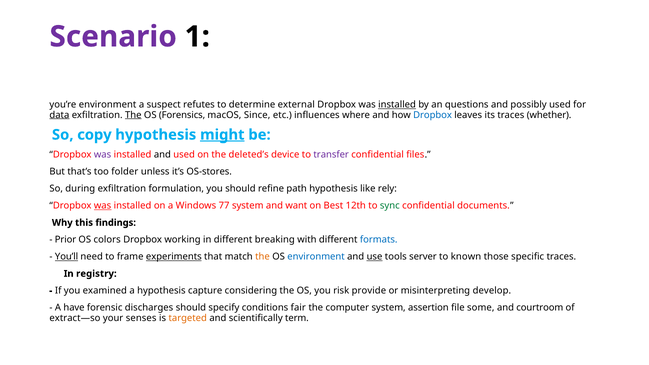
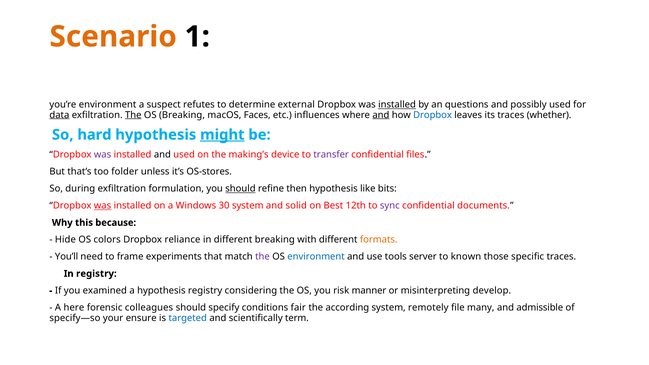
Scenario colour: purple -> orange
OS Forensics: Forensics -> Breaking
Since: Since -> Faces
and at (381, 115) underline: none -> present
copy: copy -> hard
deleted’s: deleted’s -> making’s
should at (240, 189) underline: none -> present
path: path -> then
rely: rely -> bits
77: 77 -> 30
want: want -> solid
sync colour: green -> purple
findings: findings -> because
Prior: Prior -> Hide
working: working -> reliance
formats colour: blue -> orange
You’ll underline: present -> none
experiments underline: present -> none
the at (262, 257) colour: orange -> purple
use underline: present -> none
hypothesis capture: capture -> registry
provide: provide -> manner
have: have -> here
discharges: discharges -> colleagues
computer: computer -> according
assertion: assertion -> remotely
some: some -> many
courtroom: courtroom -> admissible
extract—so: extract—so -> specify—so
senses: senses -> ensure
targeted colour: orange -> blue
